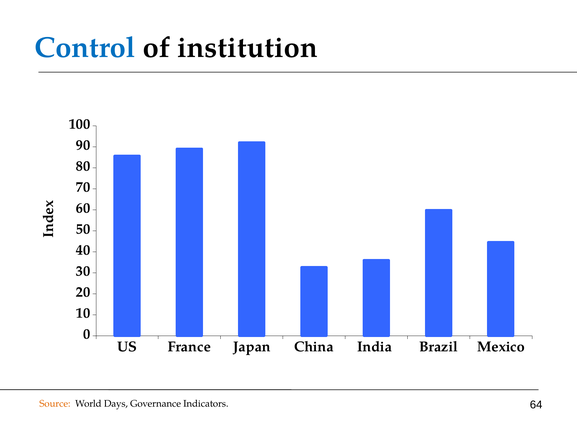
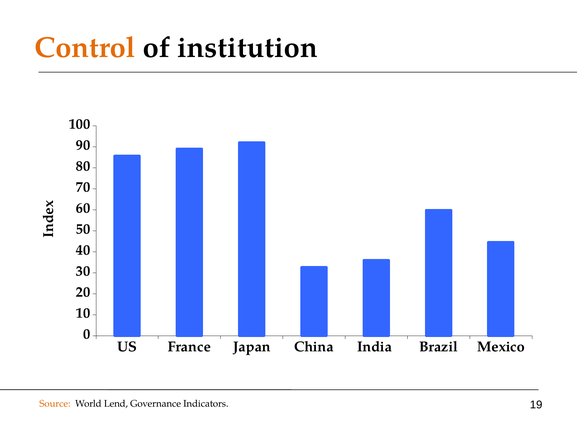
Control colour: blue -> orange
Days: Days -> Lend
64: 64 -> 19
